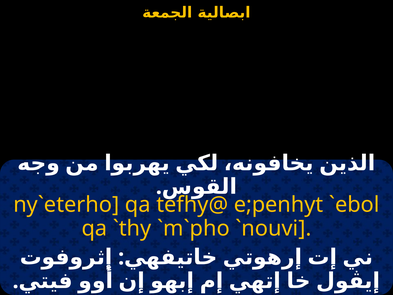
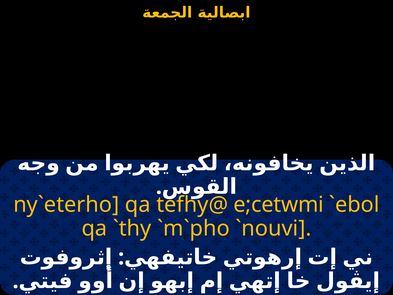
e;penhyt: e;penhyt -> e;cetwmi
